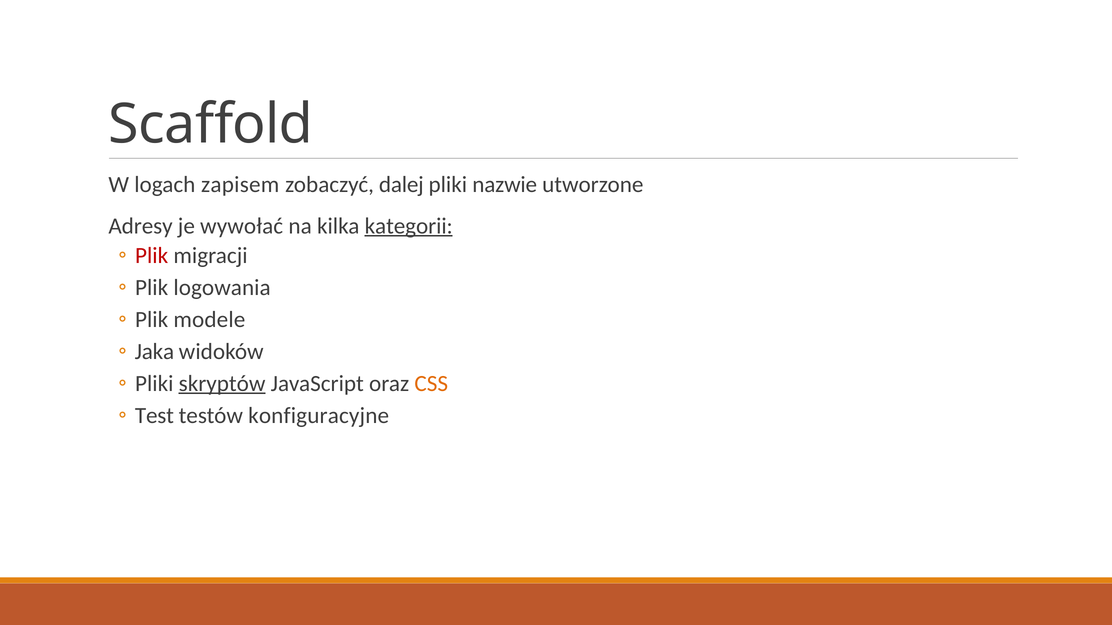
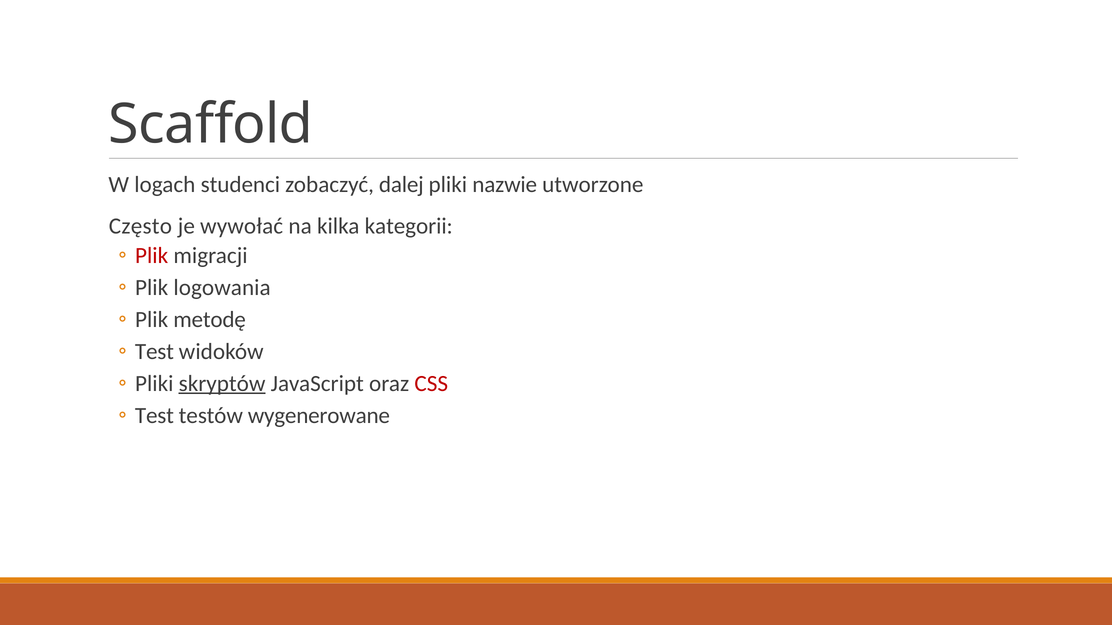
zapisem: zapisem -> studenci
Adresy: Adresy -> Często
kategorii underline: present -> none
modele: modele -> metodę
Jaka at (154, 352): Jaka -> Test
CSS colour: orange -> red
konfiguracyjne: konfiguracyjne -> wygenerowane
